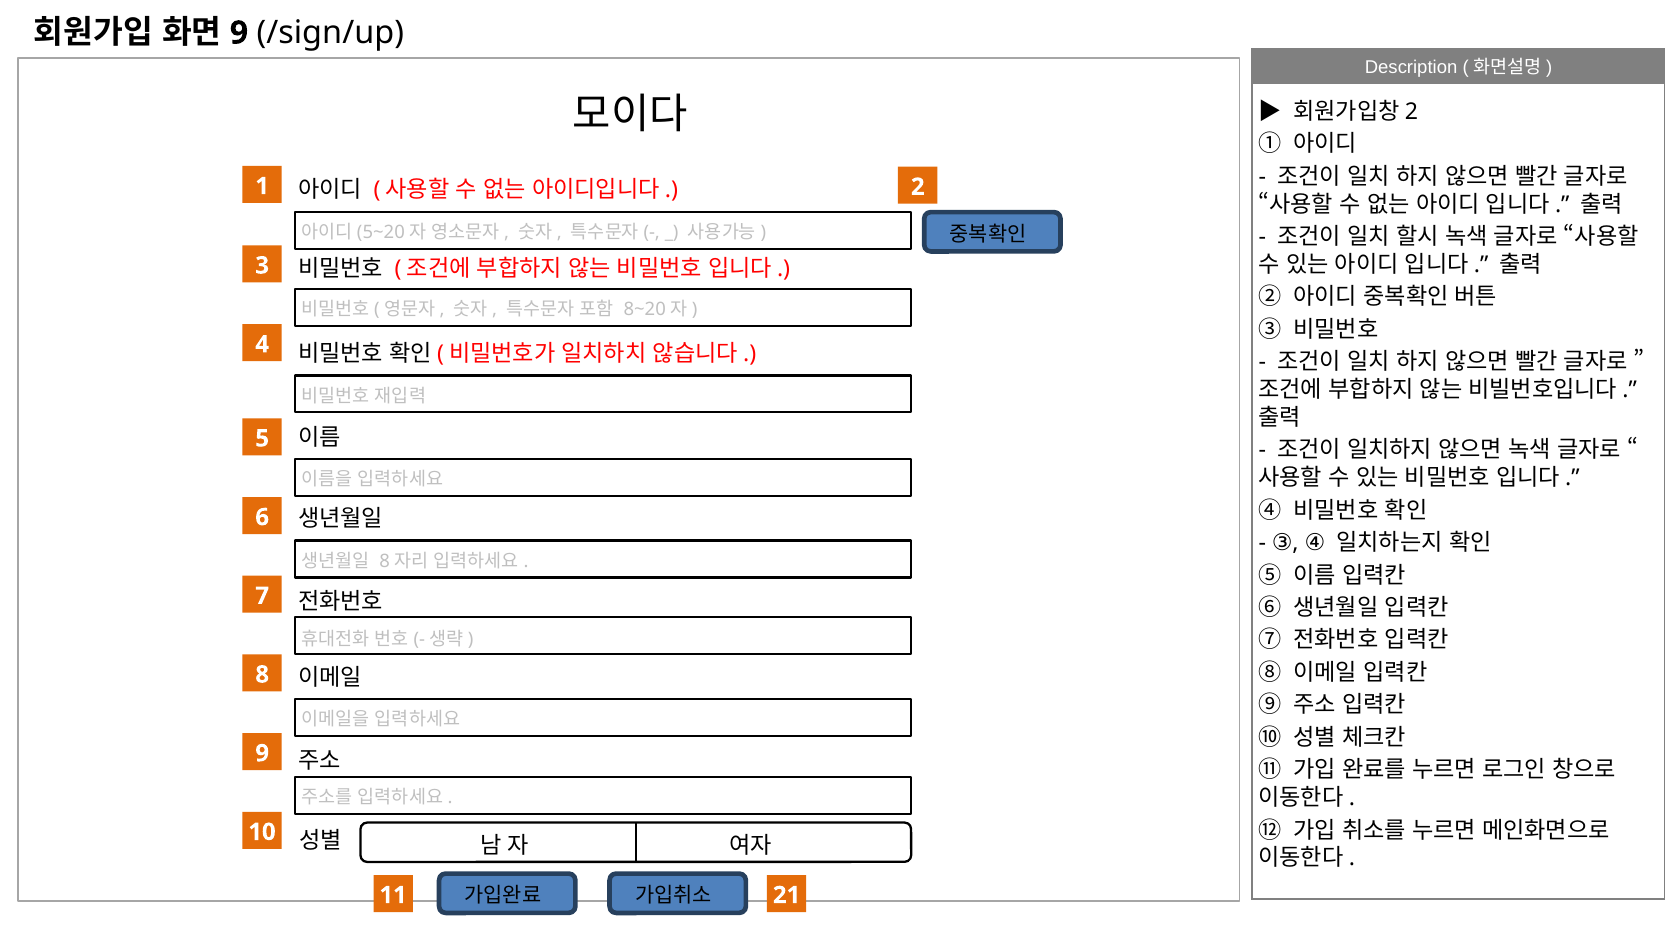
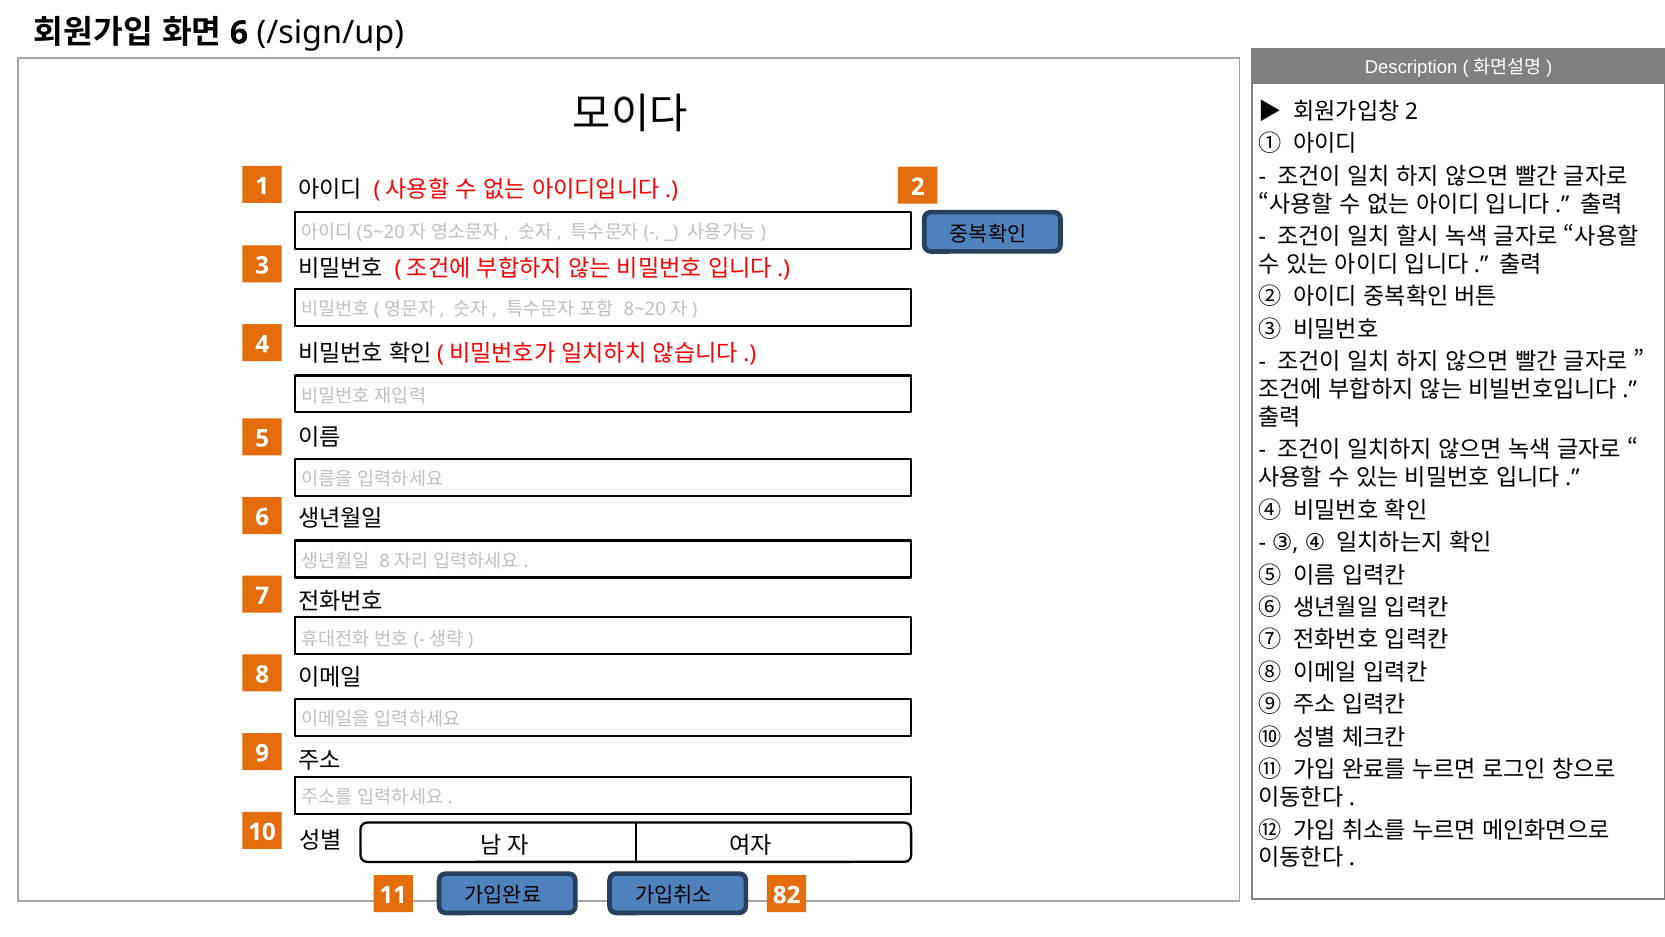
9 at (239, 33): 9 -> 6
21: 21 -> 82
